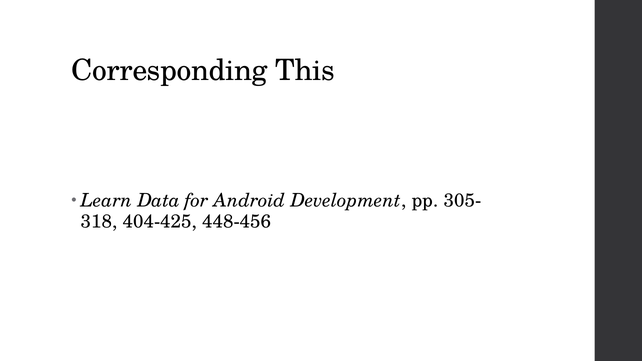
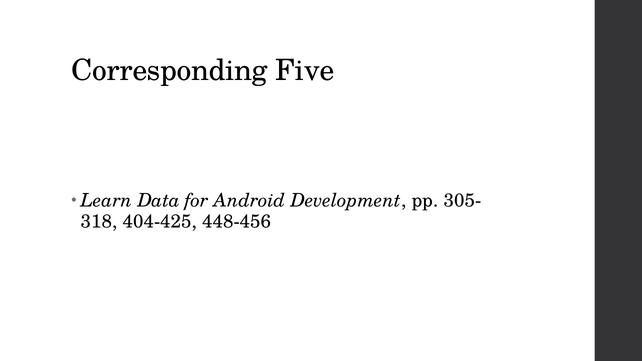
This: This -> Five
